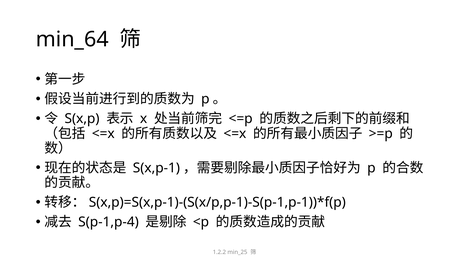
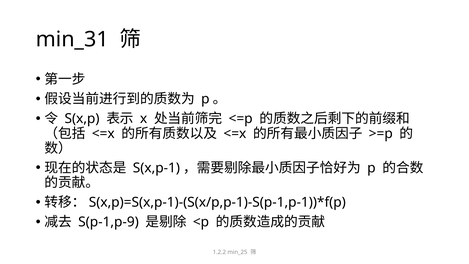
min_64: min_64 -> min_31
S(p-1,p-4: S(p-1,p-4 -> S(p-1,p-9
